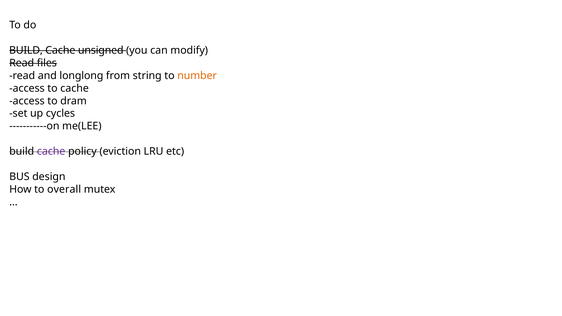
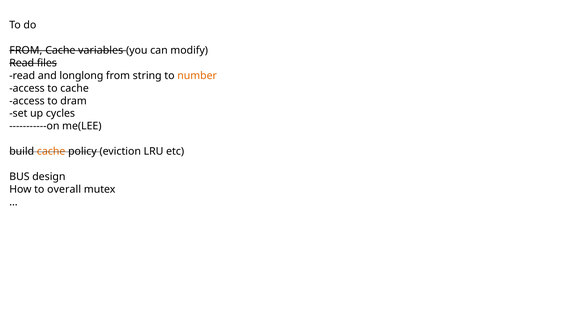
BUILD at (26, 50): BUILD -> FROM
unsigned: unsigned -> variables
cache at (51, 151) colour: purple -> orange
